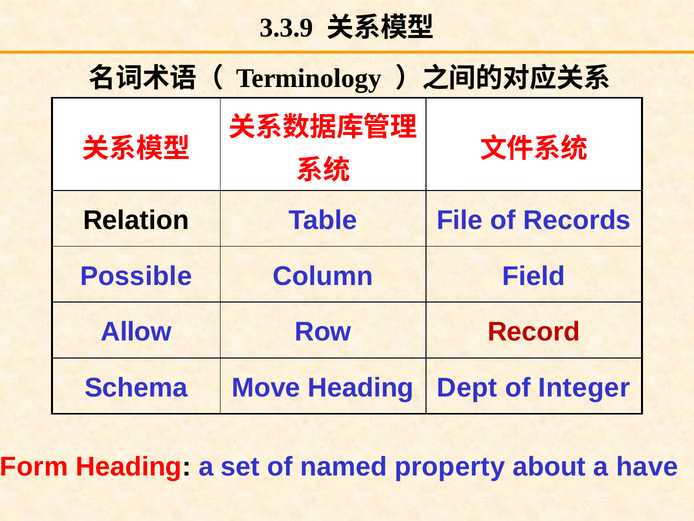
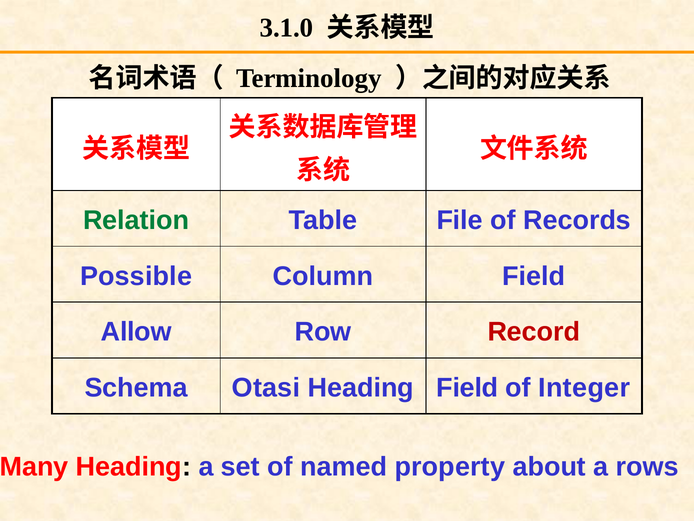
3.3.9: 3.3.9 -> 3.1.0
Relation colour: black -> green
Move: Move -> Otasi
Heading Dept: Dept -> Field
Form: Form -> Many
have: have -> rows
